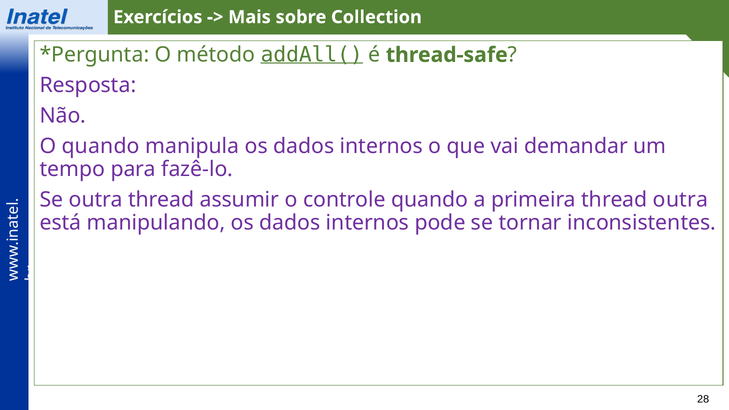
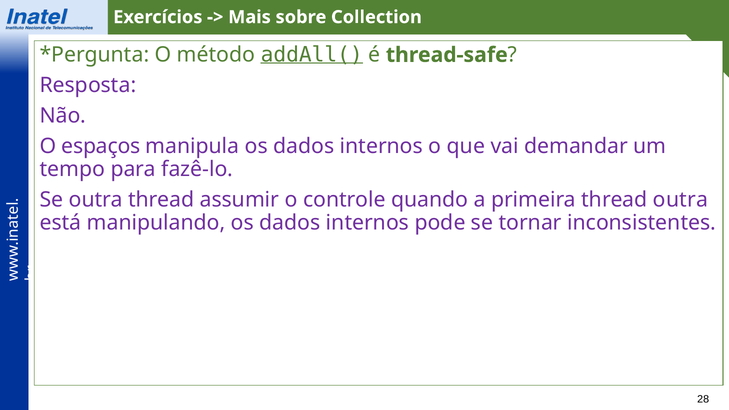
O quando: quando -> espaços
